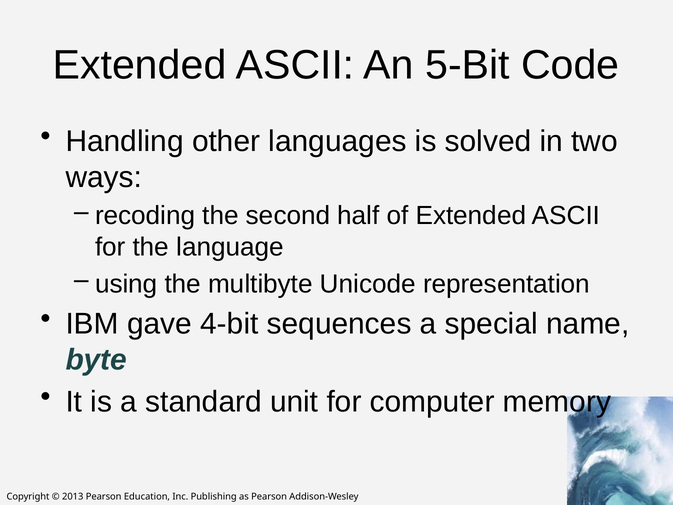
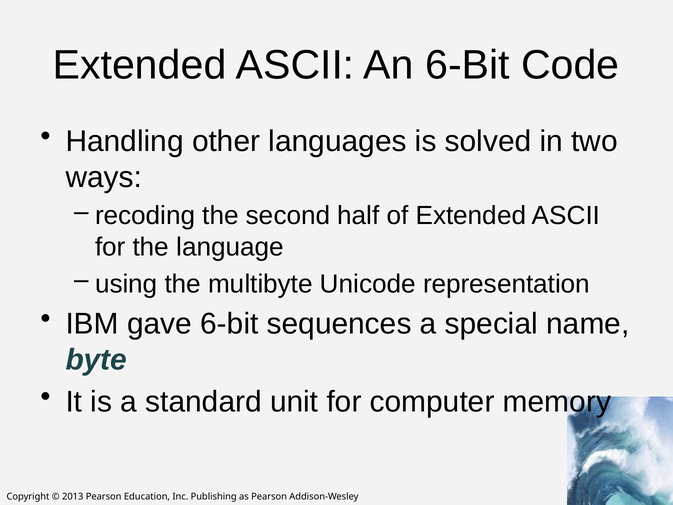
An 5-Bit: 5-Bit -> 6-Bit
gave 4-bit: 4-bit -> 6-bit
